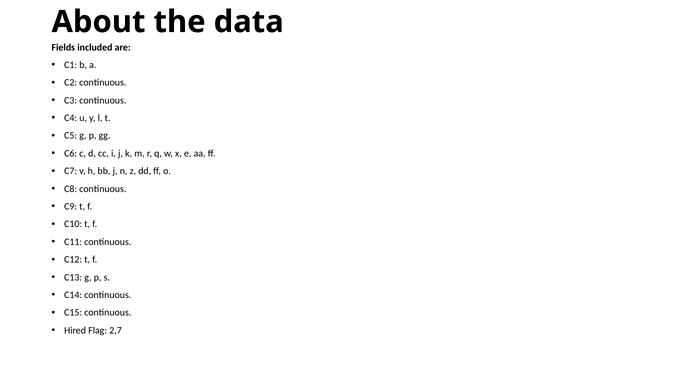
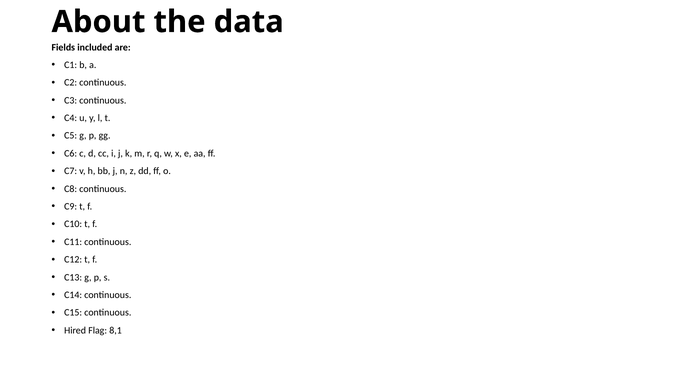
2,7: 2,7 -> 8,1
